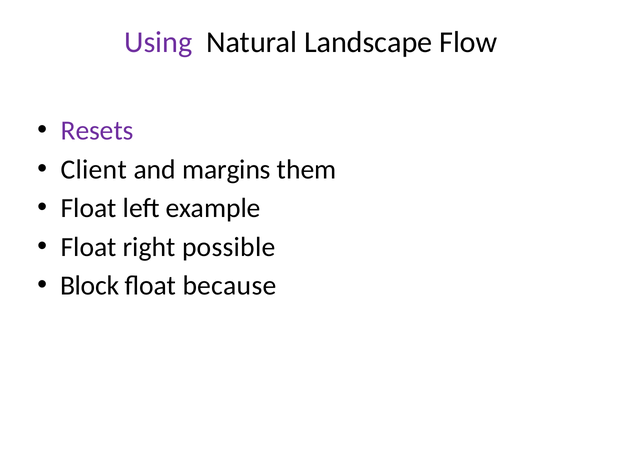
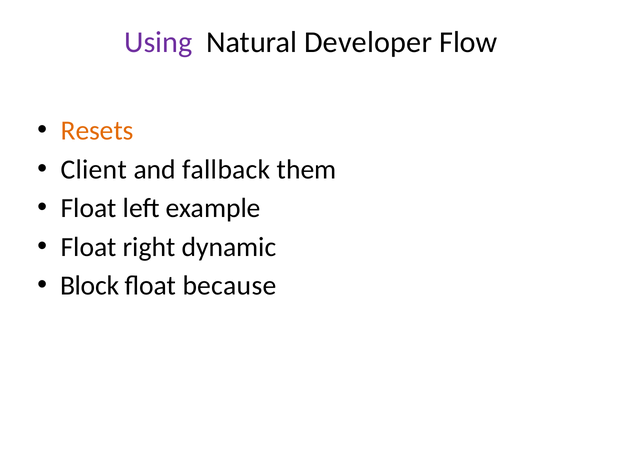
Landscape: Landscape -> Developer
Resets colour: purple -> orange
margins: margins -> fallback
possible: possible -> dynamic
